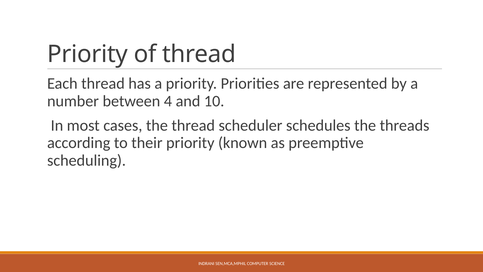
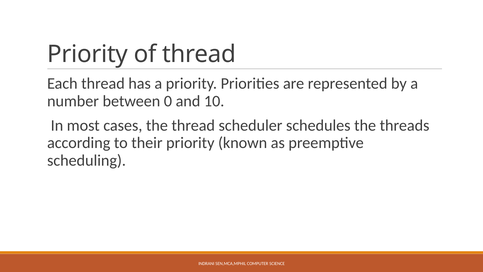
4: 4 -> 0
